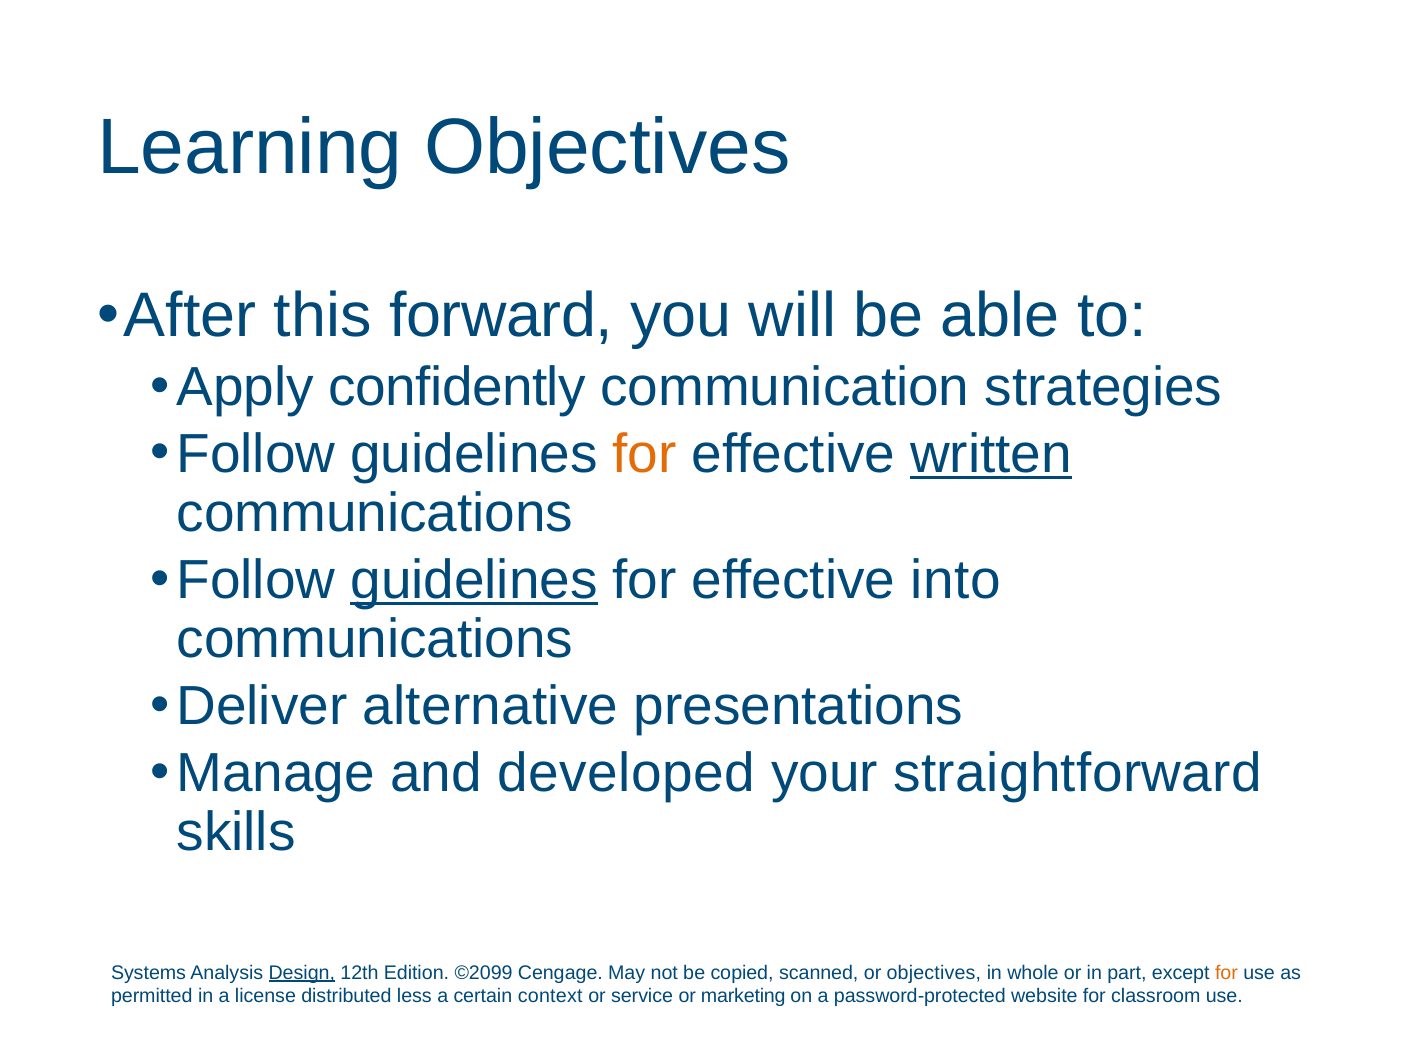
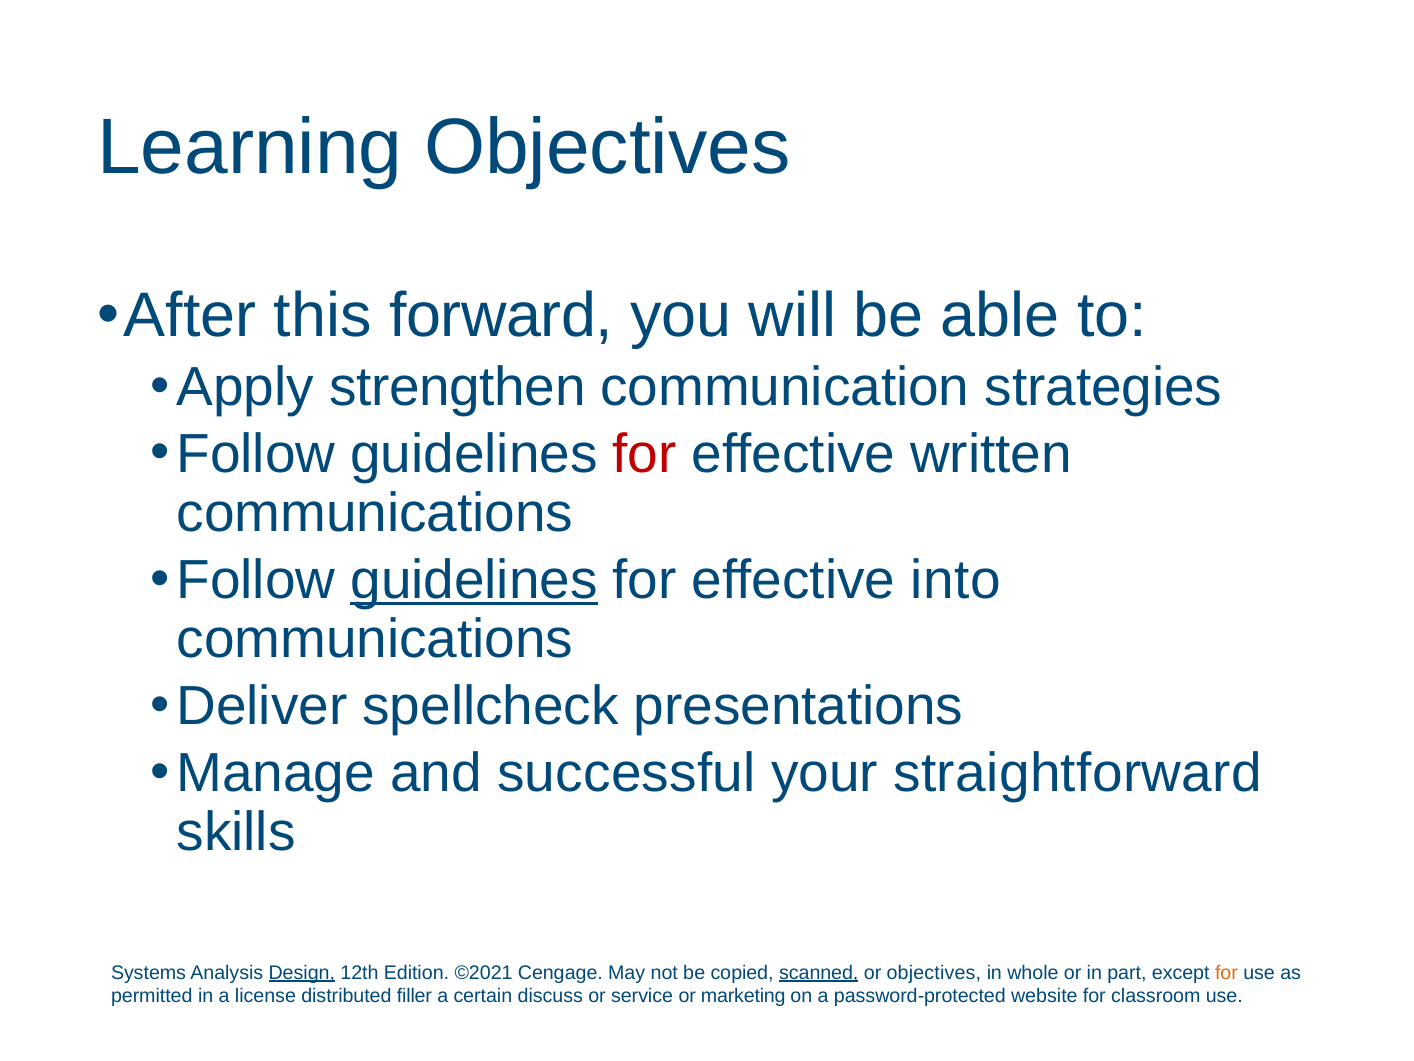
confidently: confidently -> strengthen
for at (645, 454) colour: orange -> red
written underline: present -> none
alternative: alternative -> spellcheck
developed: developed -> successful
©2099: ©2099 -> ©2021
scanned underline: none -> present
less: less -> filler
context: context -> discuss
